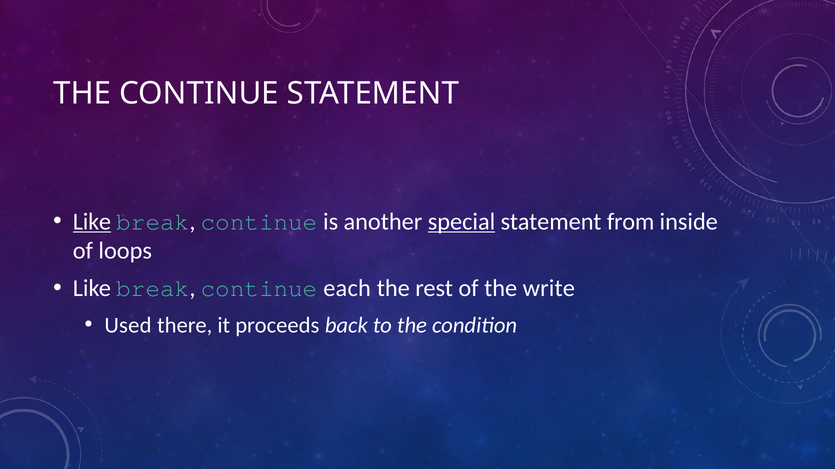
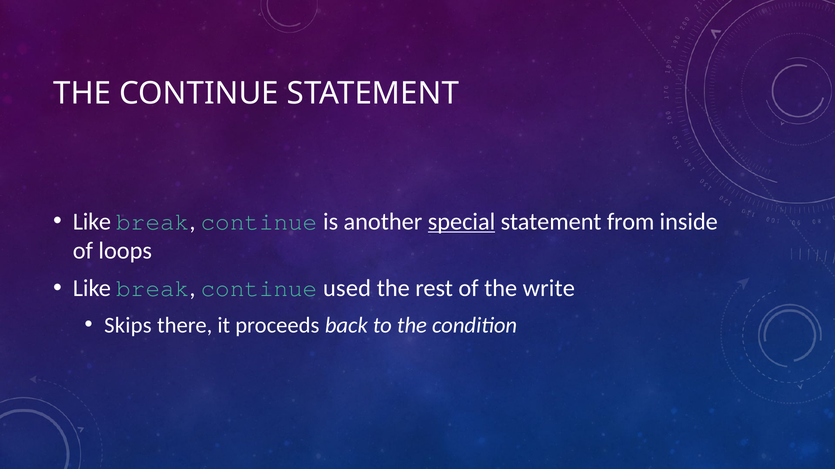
Like at (92, 222) underline: present -> none
each: each -> used
Used: Used -> Skips
